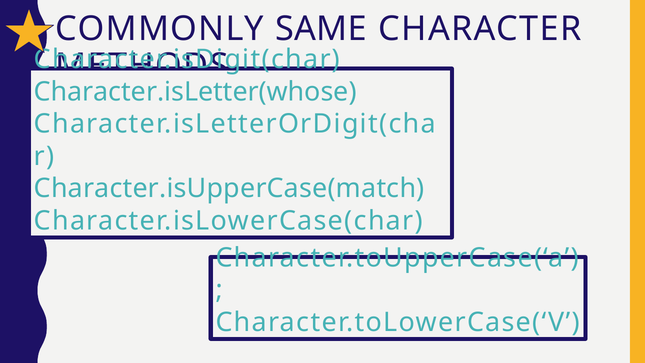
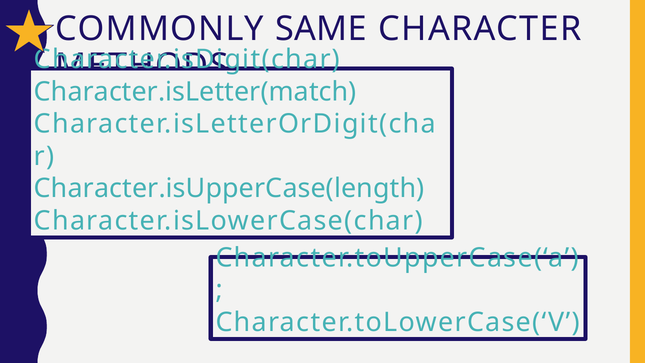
Character.isLetter(whose: Character.isLetter(whose -> Character.isLetter(match
Character.isUpperCase(match: Character.isUpperCase(match -> Character.isUpperCase(length
